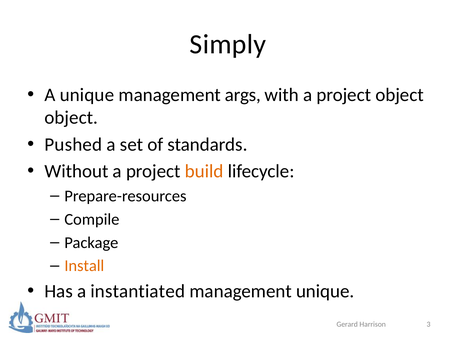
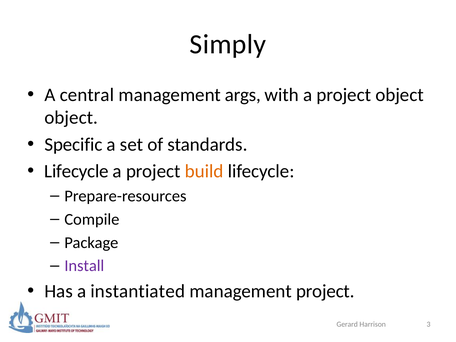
A unique: unique -> central
Pushed: Pushed -> Specific
Without at (76, 171): Without -> Lifecycle
Install colour: orange -> purple
management unique: unique -> project
